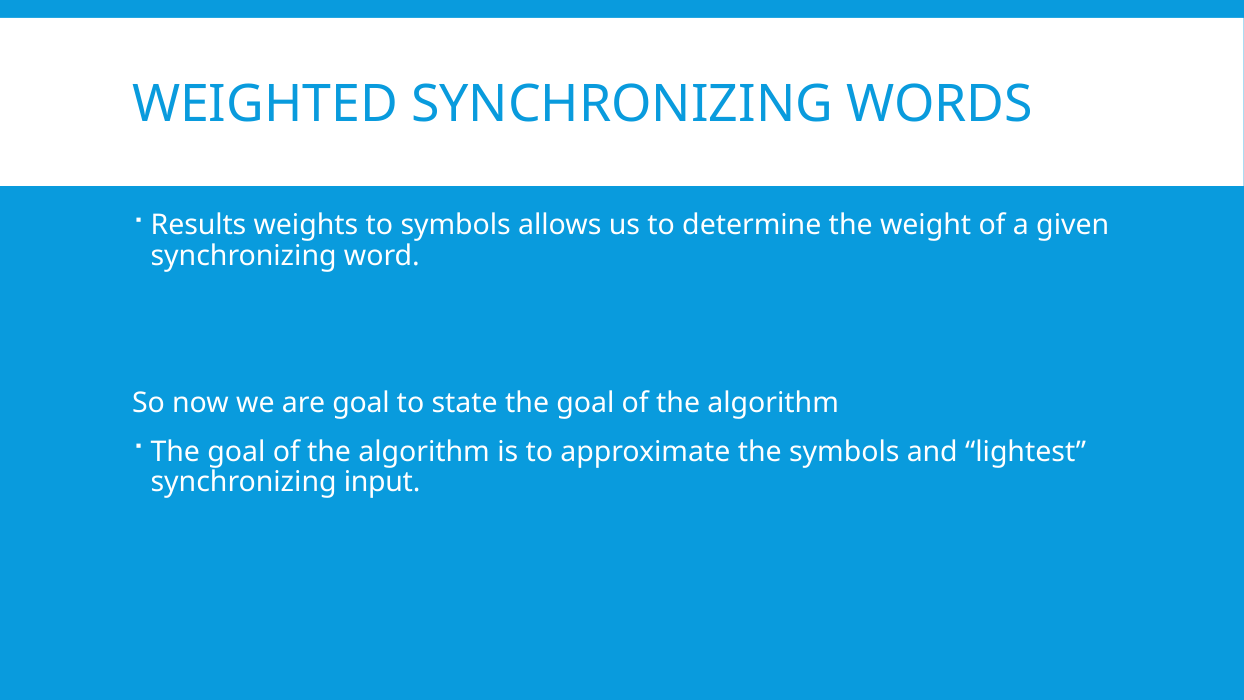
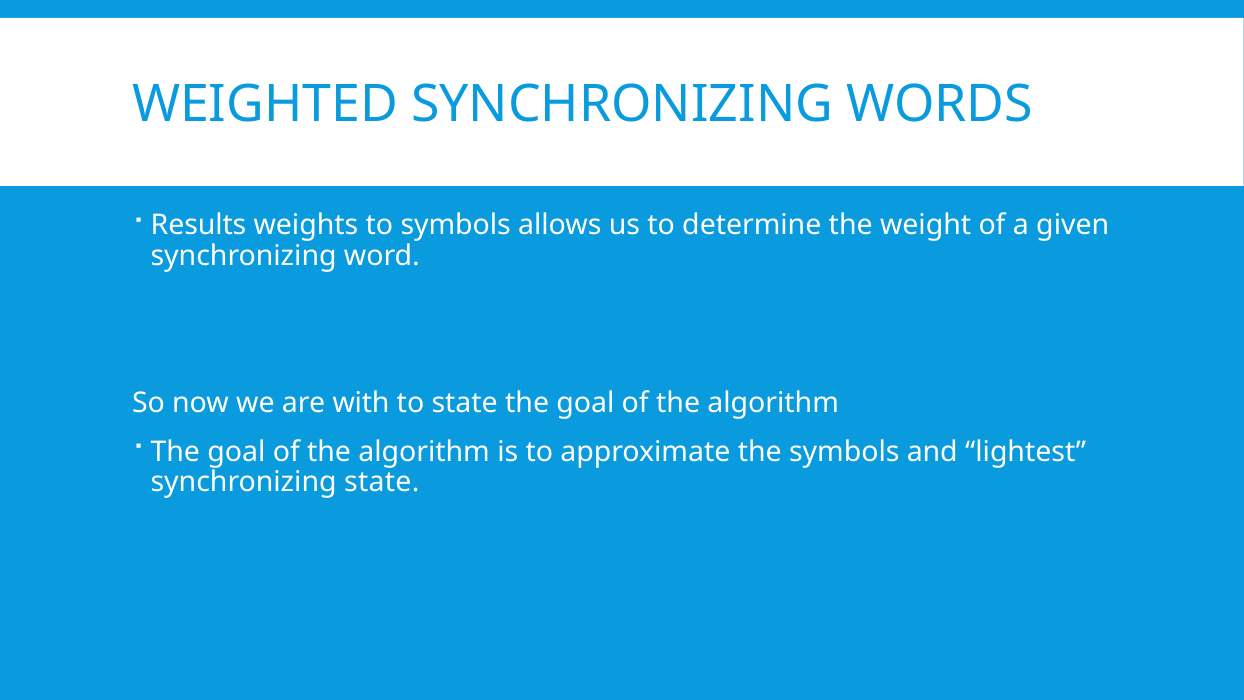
are goal: goal -> with
synchronizing input: input -> state
